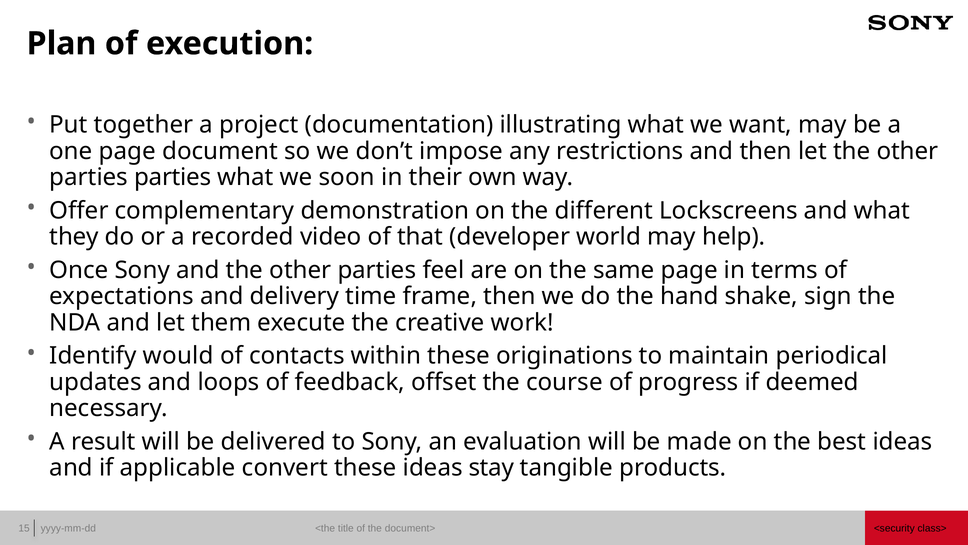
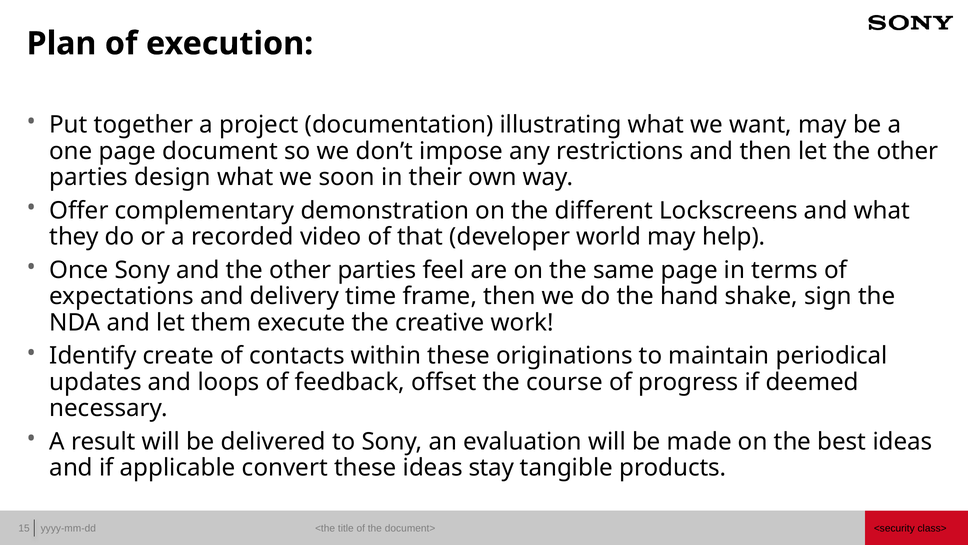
parties parties: parties -> design
would: would -> create
